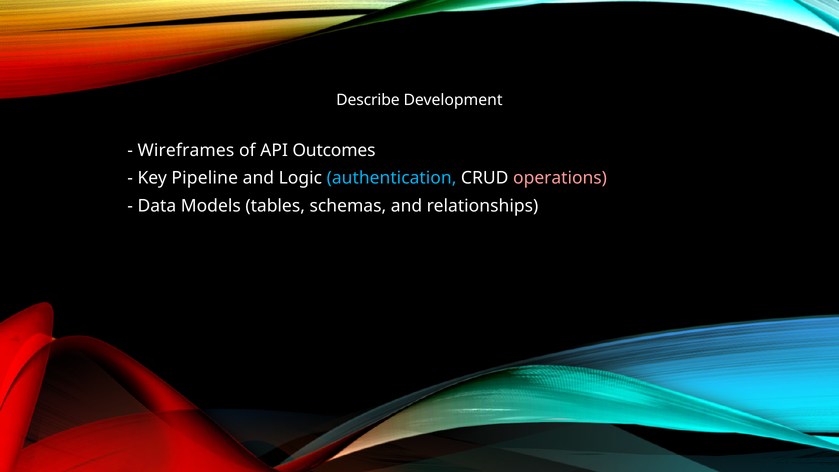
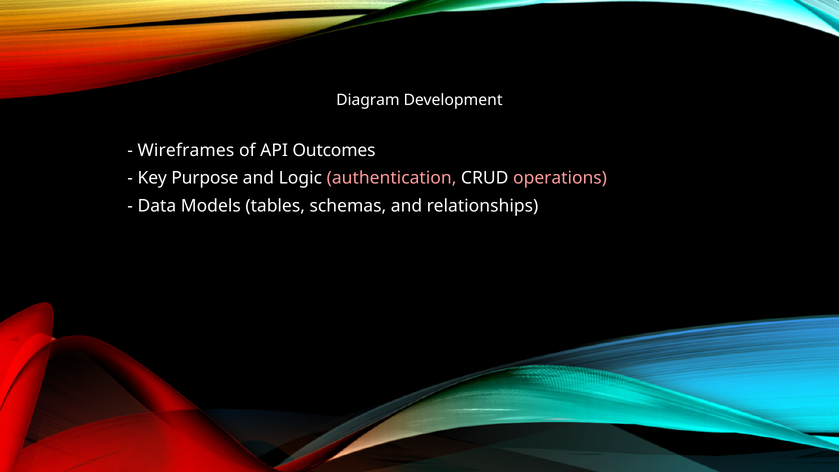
Describe: Describe -> Diagram
Pipeline: Pipeline -> Purpose
authentication colour: light blue -> pink
